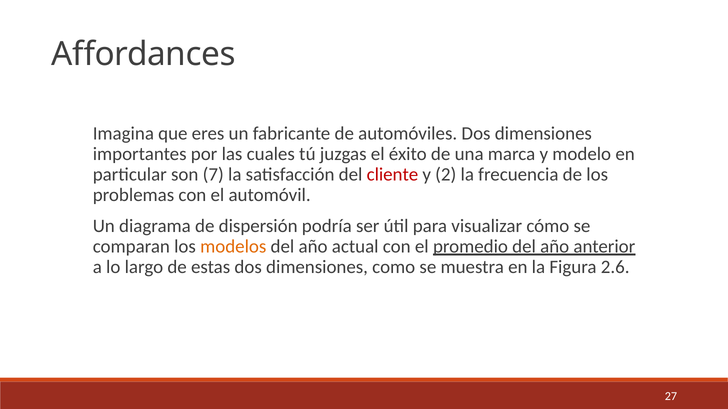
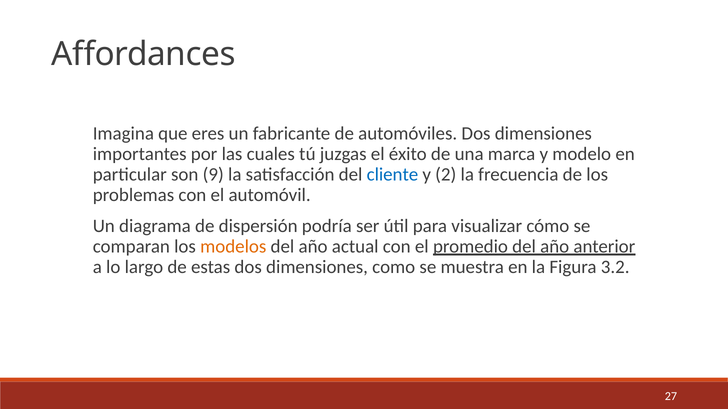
7: 7 -> 9
cliente colour: red -> blue
2.6: 2.6 -> 3.2
